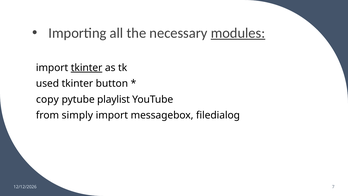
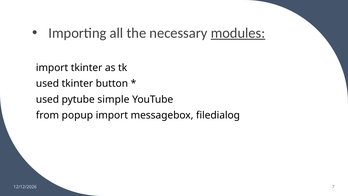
tkinter at (87, 68) underline: present -> none
copy at (47, 99): copy -> used
playlist: playlist -> simple
simply: simply -> popup
